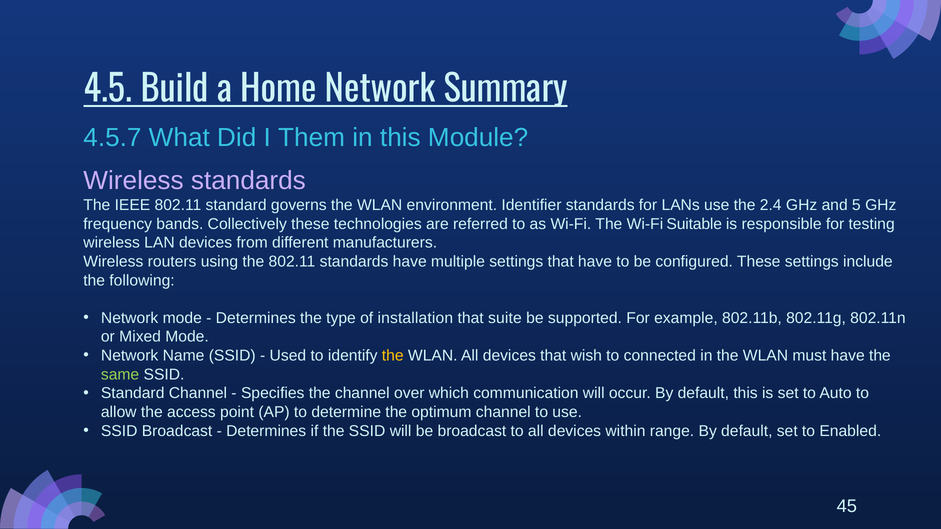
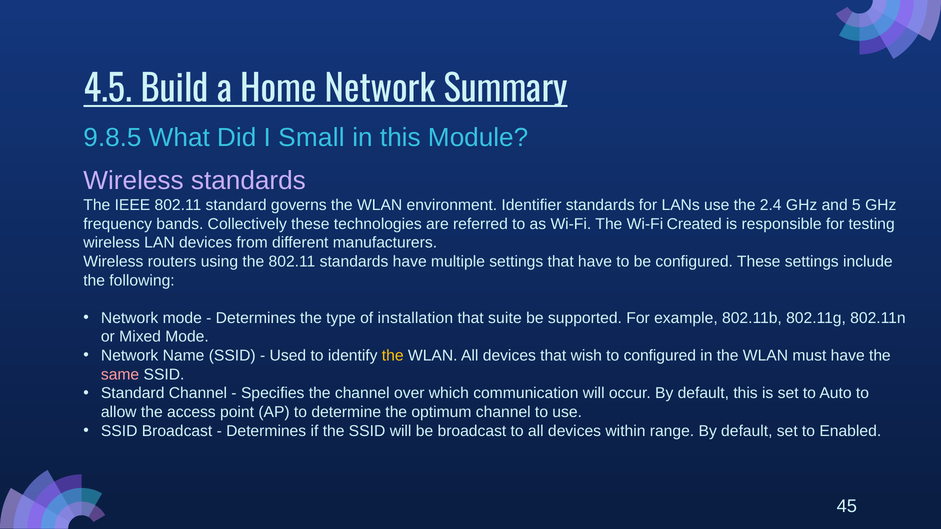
4.5.7: 4.5.7 -> 9.8.5
Them: Them -> Small
Suitable: Suitable -> Created
to connected: connected -> configured
same colour: light green -> pink
